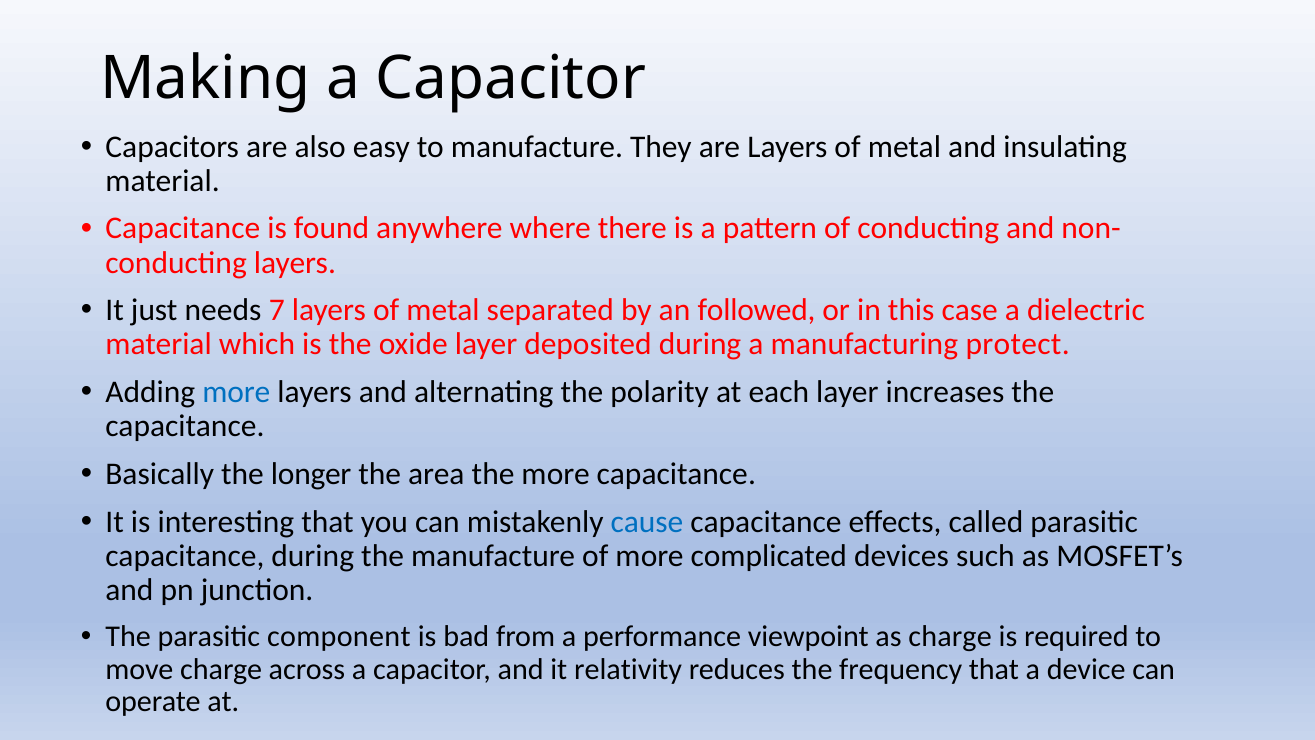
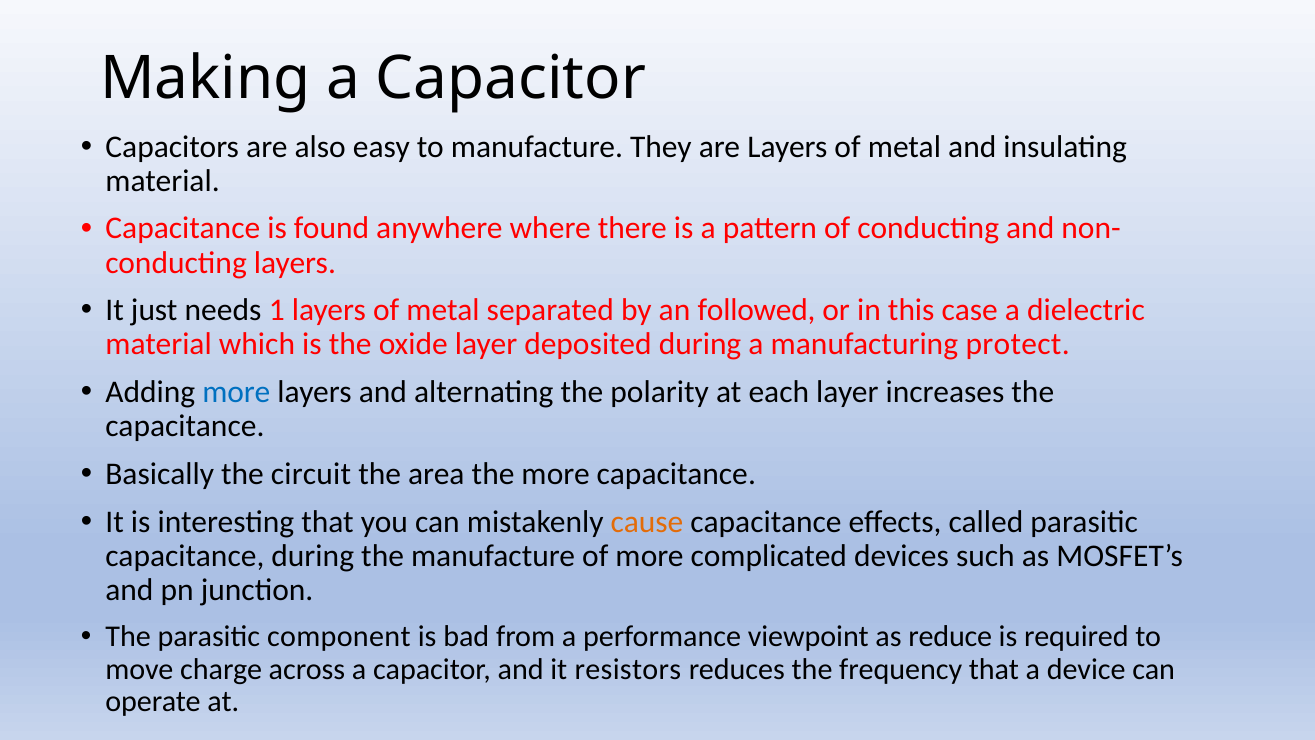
7: 7 -> 1
longer: longer -> circuit
cause colour: blue -> orange
as charge: charge -> reduce
relativity: relativity -> resistors
